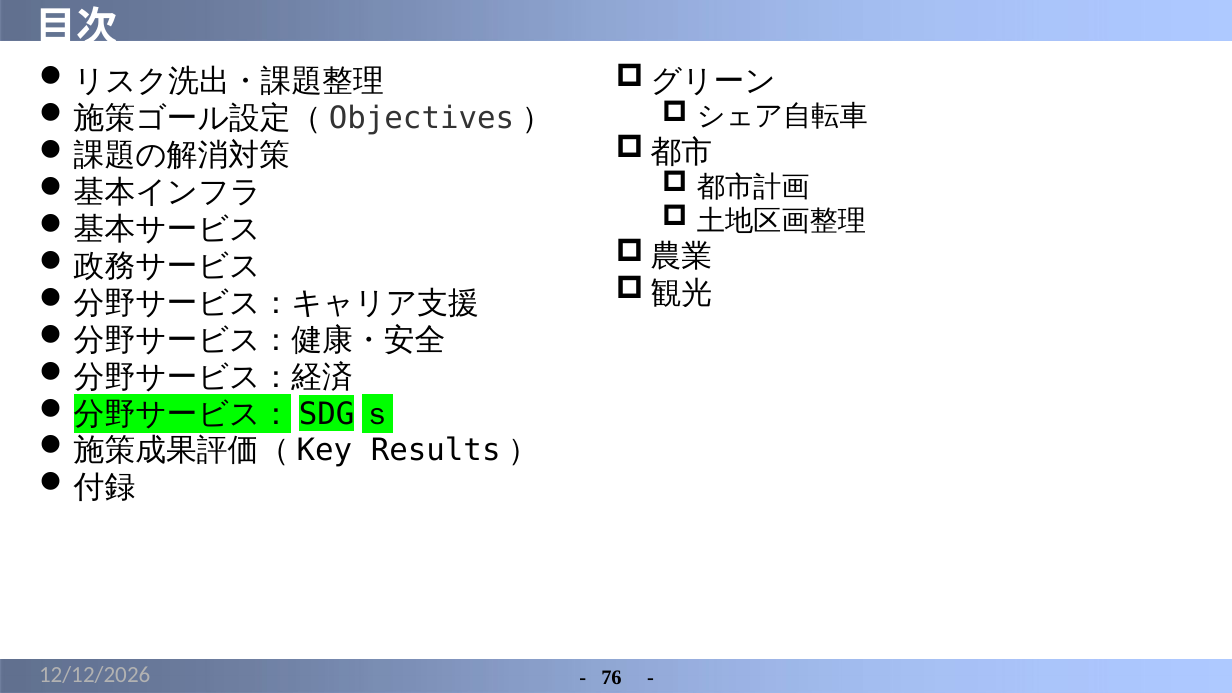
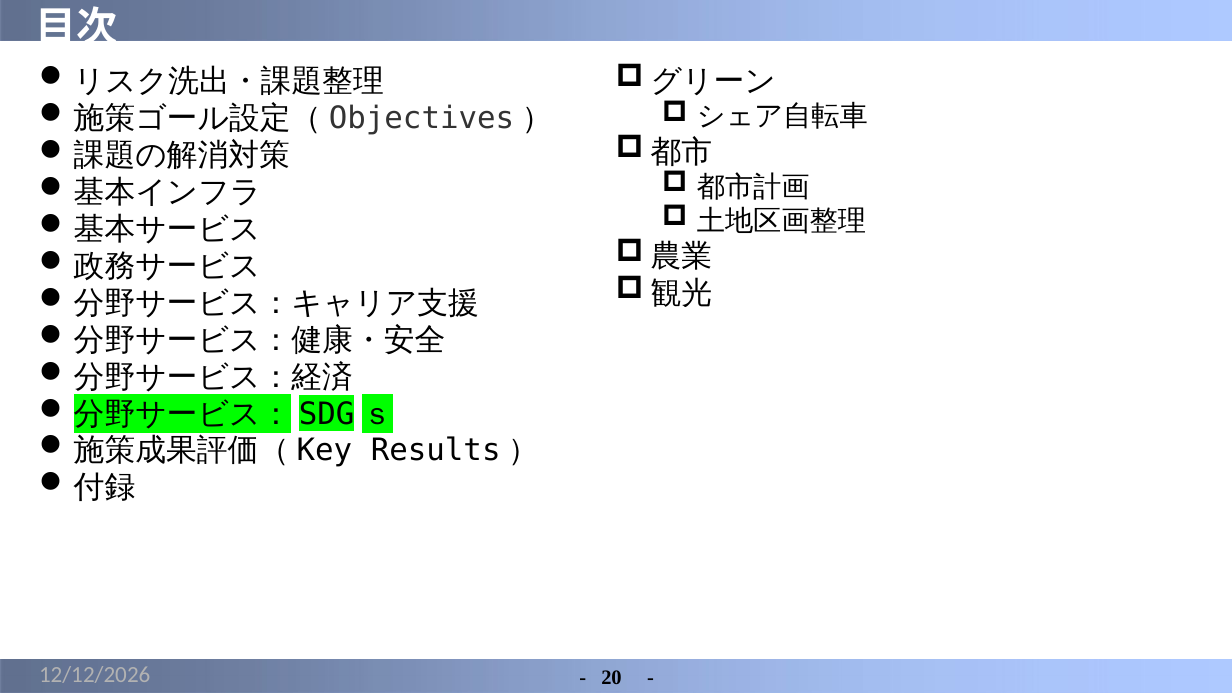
76: 76 -> 20
